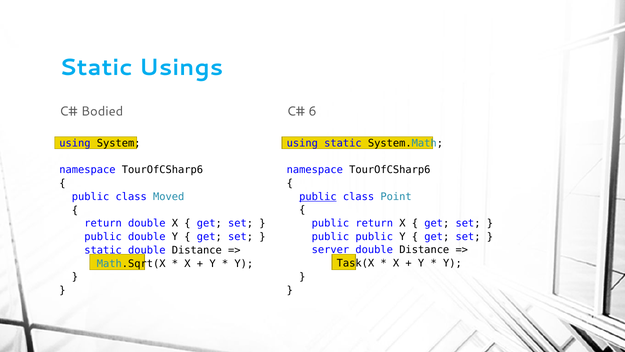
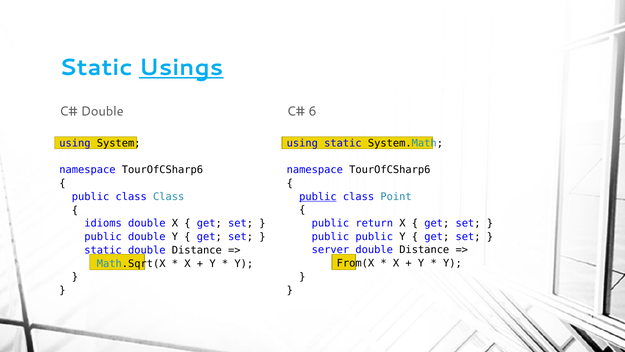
Usings underline: none -> present
Bodied at (102, 111): Bodied -> Double
class Moved: Moved -> Class
return at (103, 223): return -> idioms
Task(X: Task(X -> From(X
